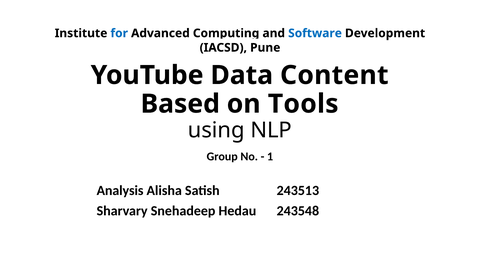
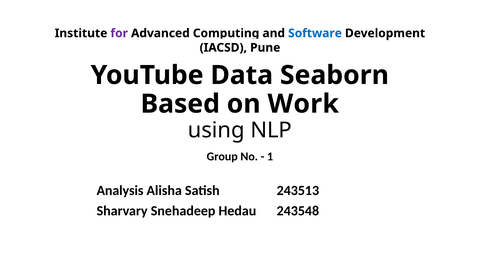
for colour: blue -> purple
Content: Content -> Seaborn
Tools: Tools -> Work
